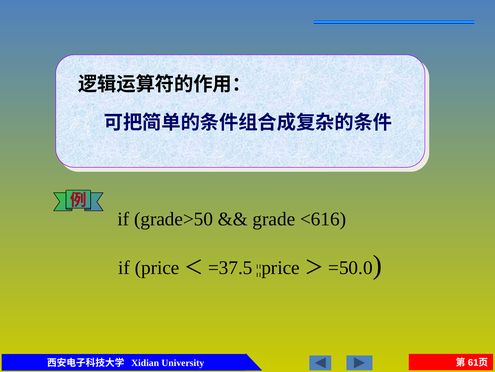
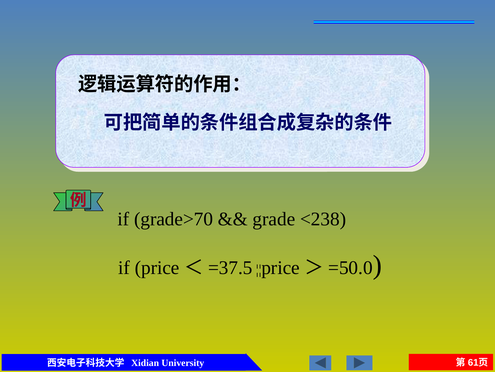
grade>50: grade>50 -> grade>70
<616: <616 -> <238
